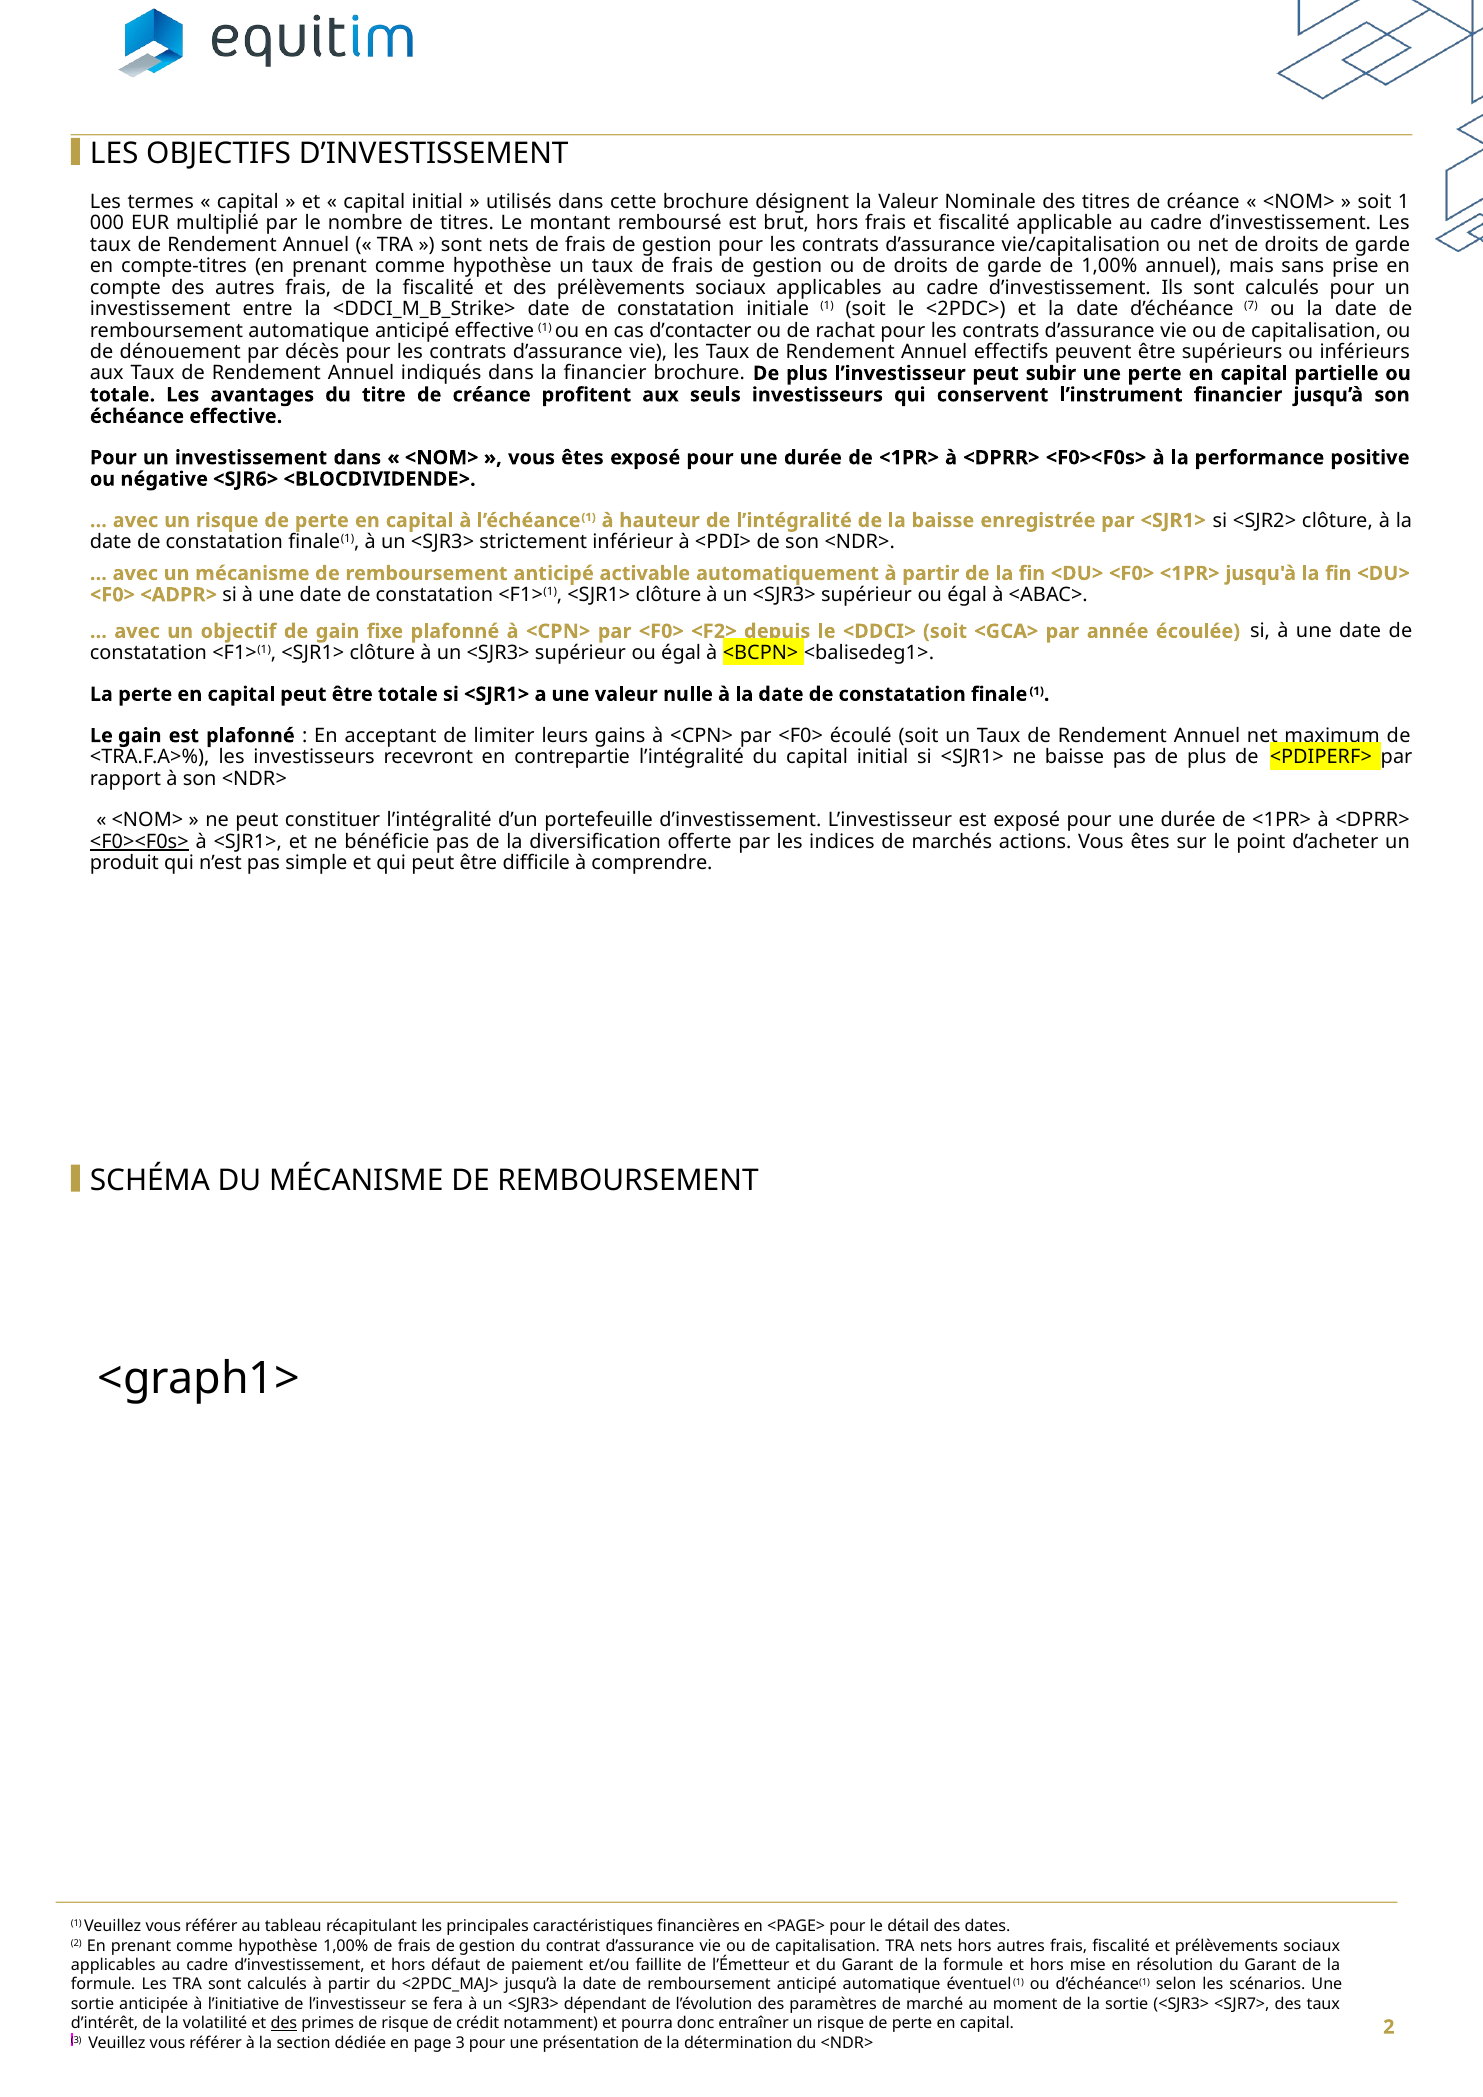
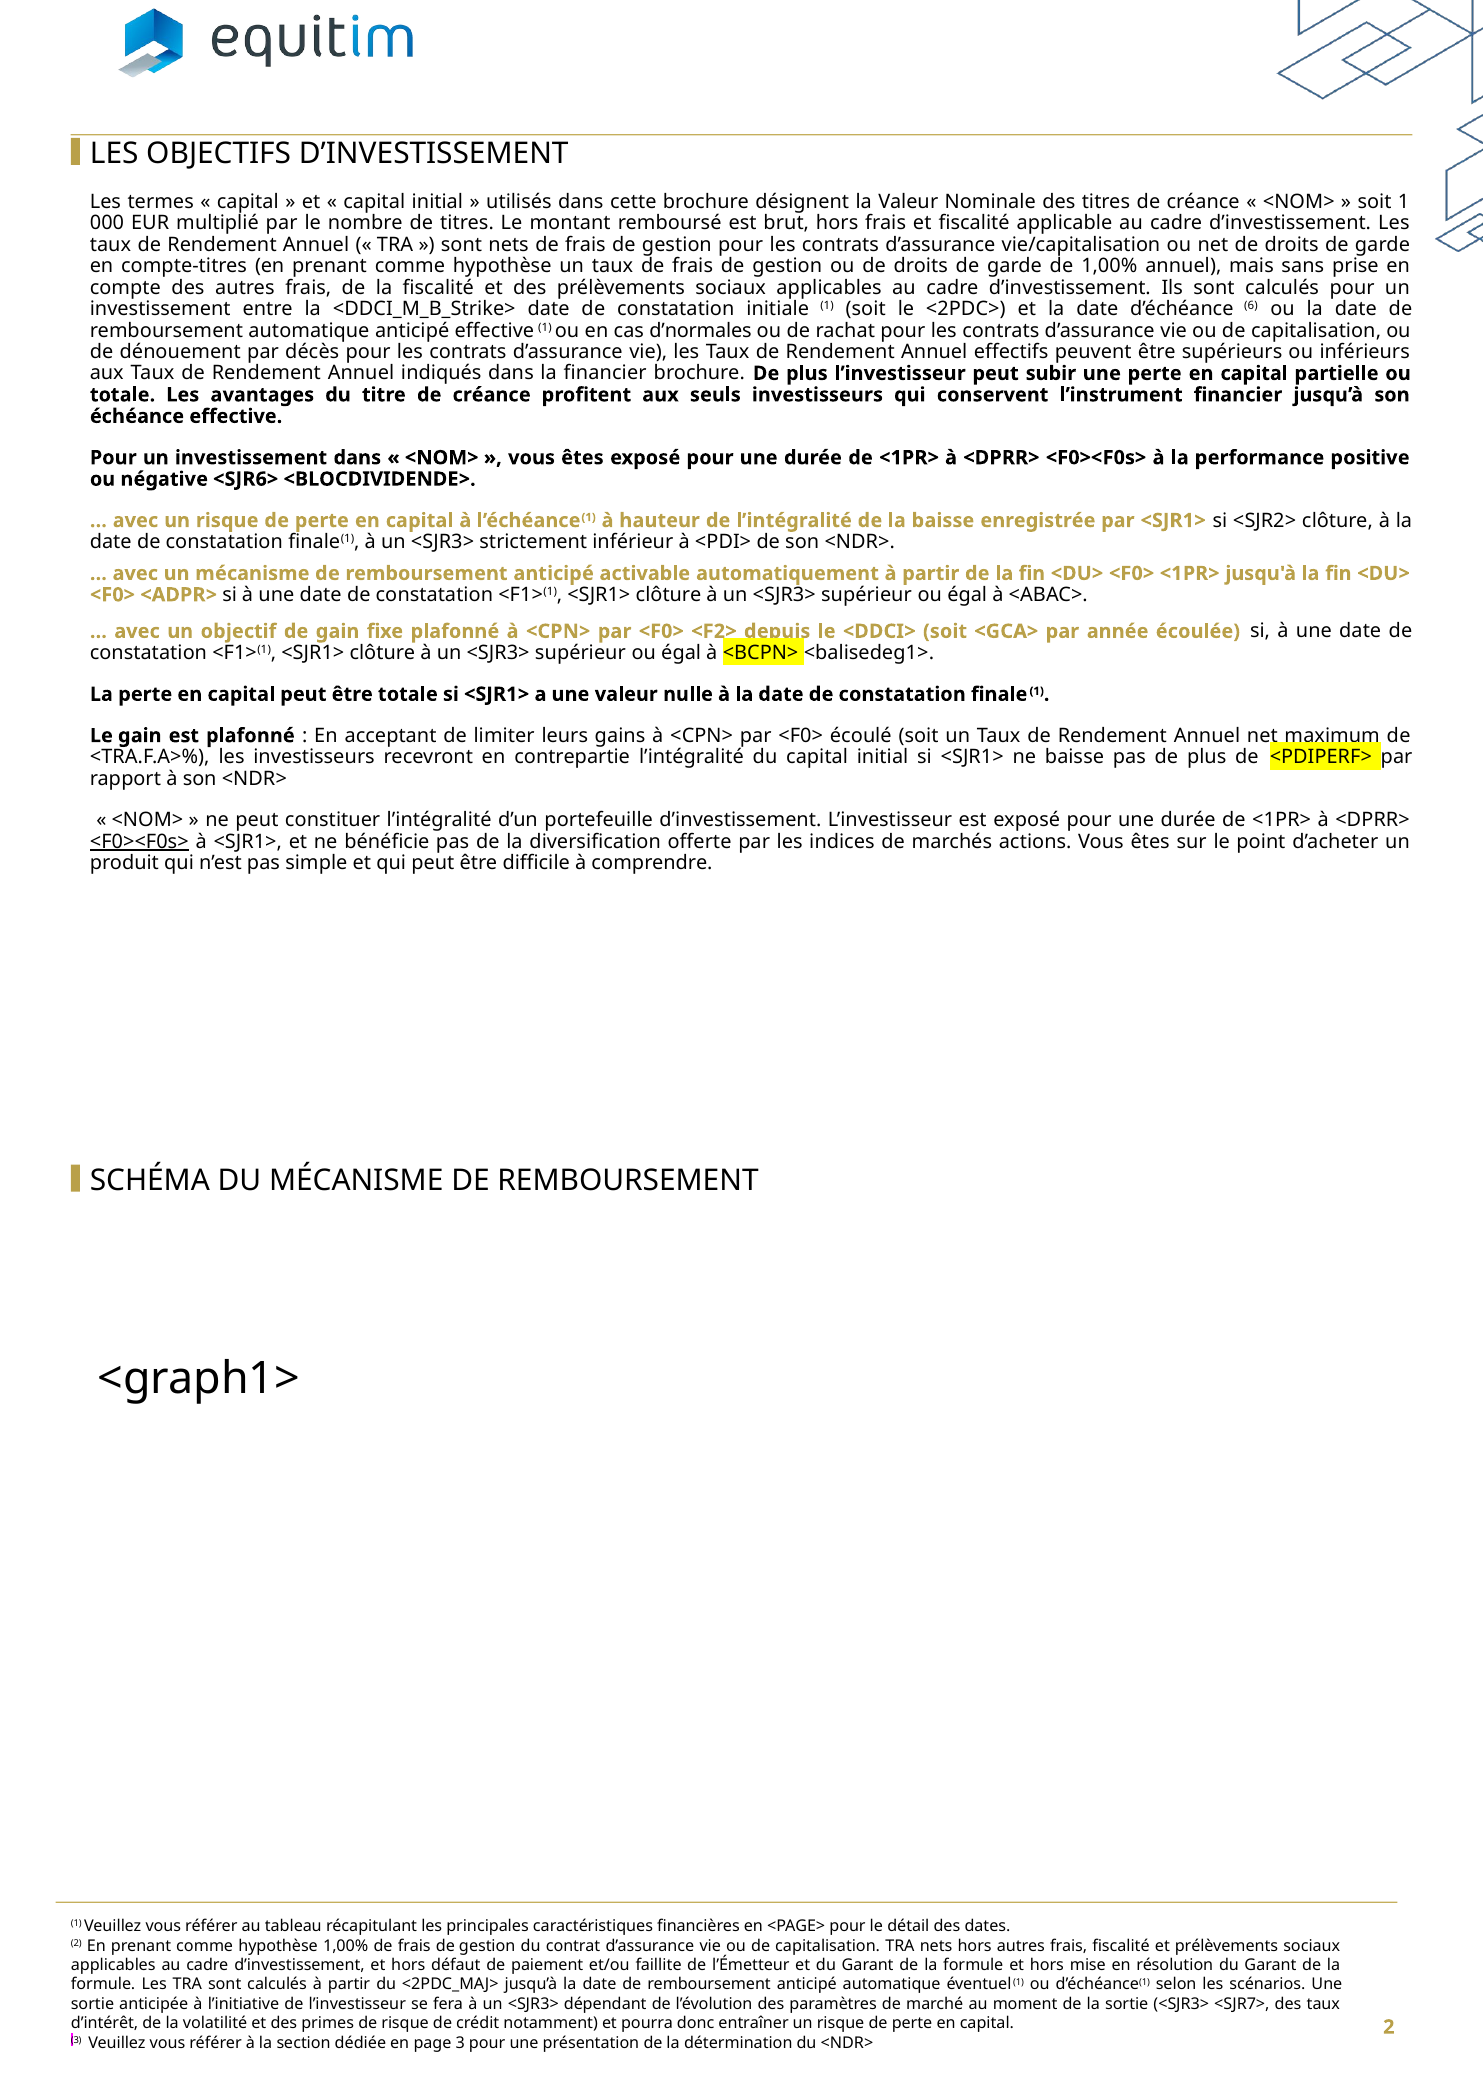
7: 7 -> 6
d’contacter: d’contacter -> d’normales
des at (284, 2024) underline: present -> none
